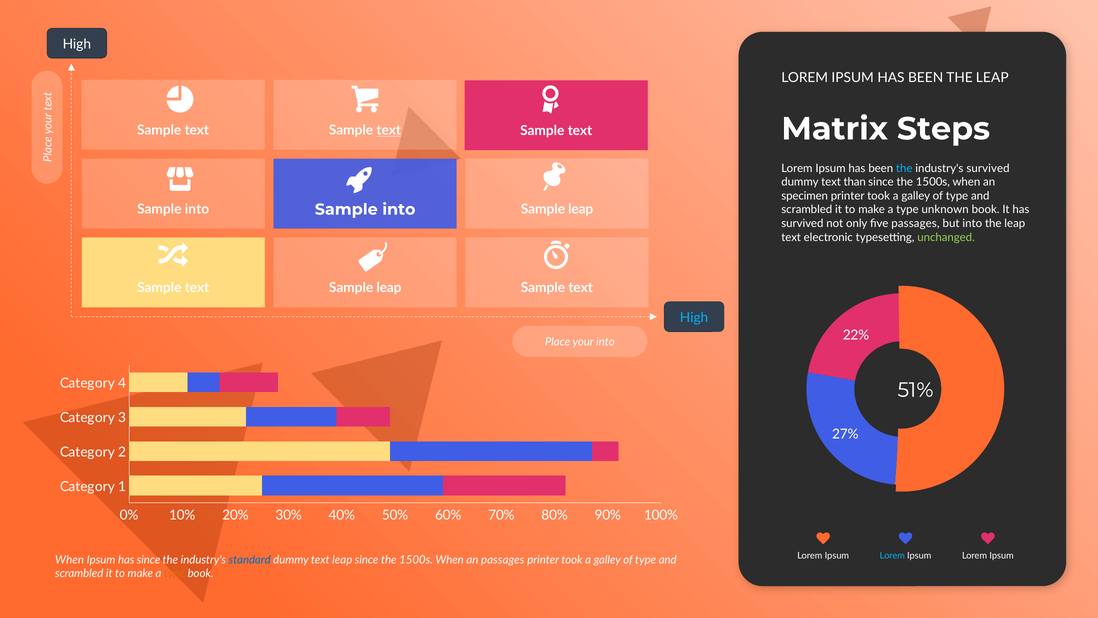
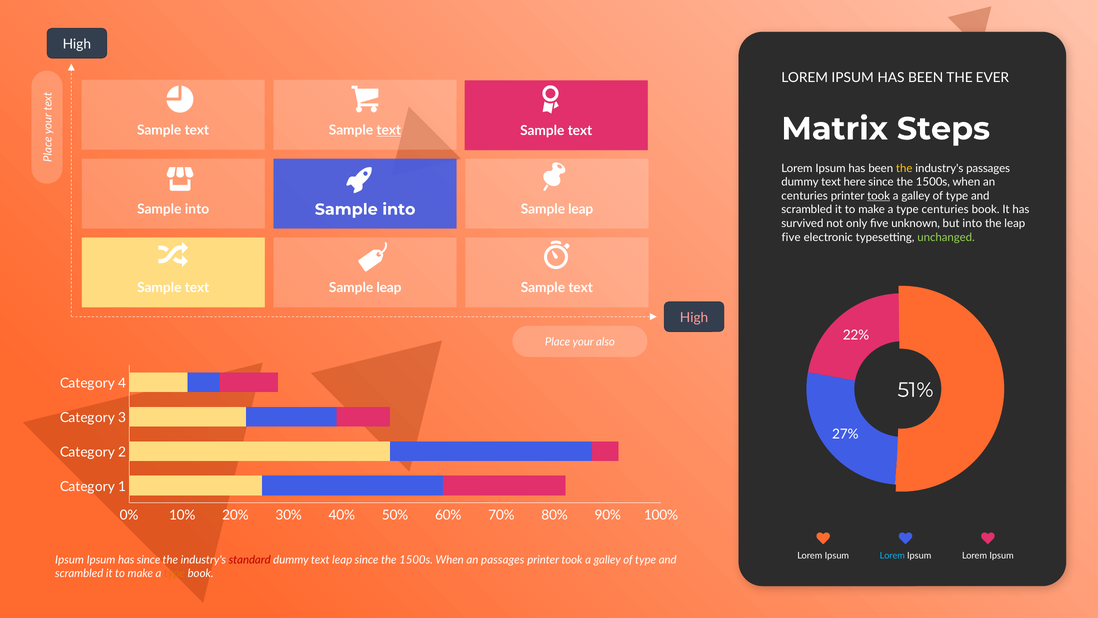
BEEN THE LEAP: LEAP -> EVER
the at (904, 168) colour: light blue -> yellow
industry's survived: survived -> passages
than: than -> here
specimen at (805, 196): specimen -> centuries
took at (879, 196) underline: none -> present
type unknown: unknown -> centuries
five passages: passages -> unknown
text at (791, 237): text -> five
High at (694, 317) colour: light blue -> pink
your into: into -> also
When at (70, 559): When -> Ipsum
standard colour: blue -> red
